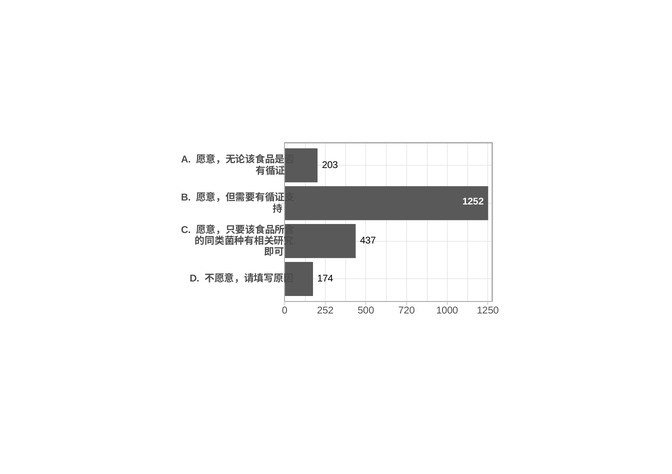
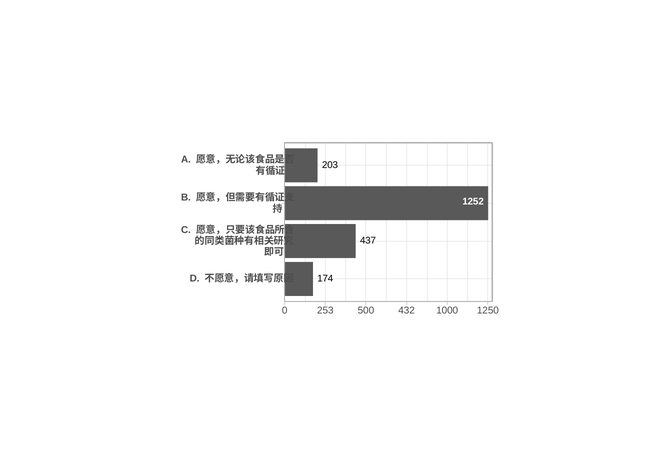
252: 252 -> 253
720: 720 -> 432
